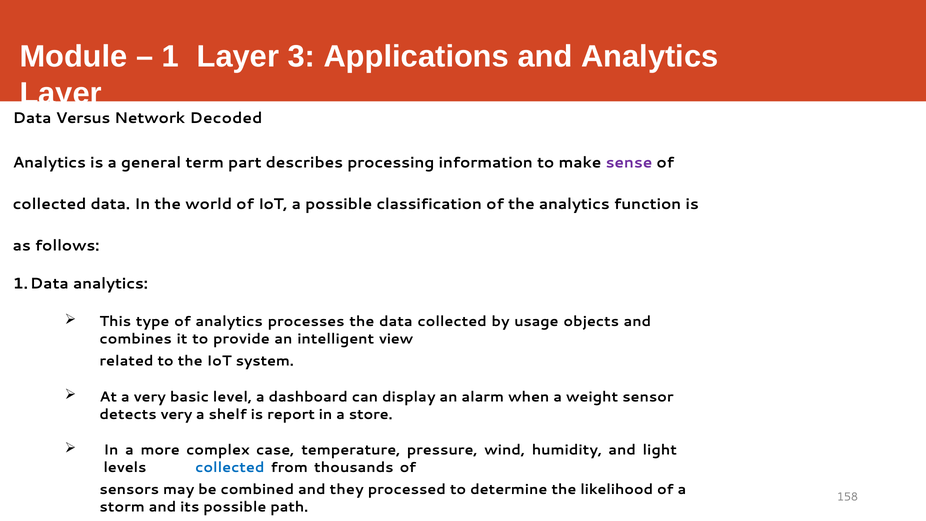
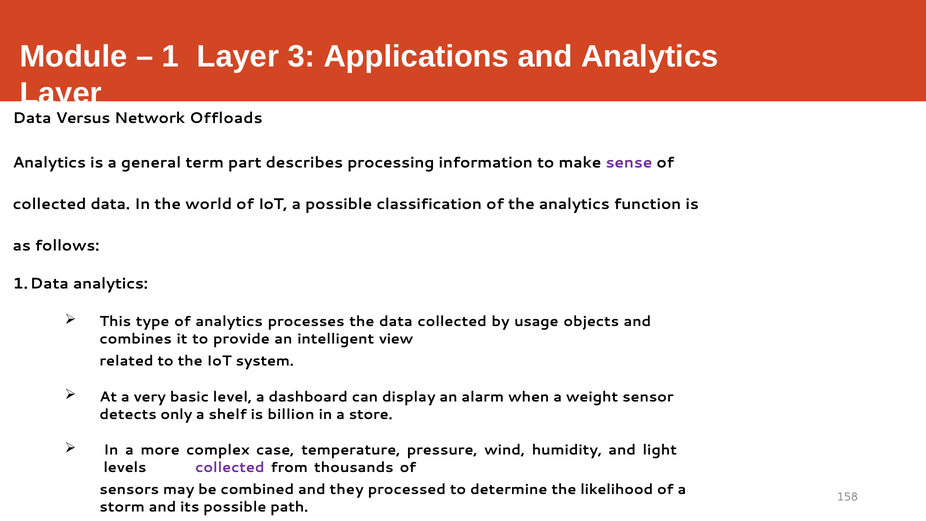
Decoded: Decoded -> Offloads
detects very: very -> only
report: report -> billion
collected at (230, 467) colour: blue -> purple
